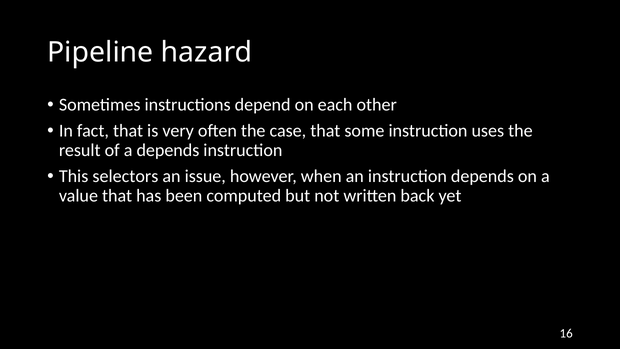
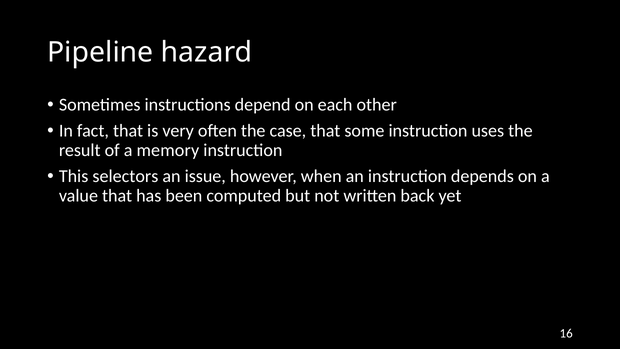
a depends: depends -> memory
